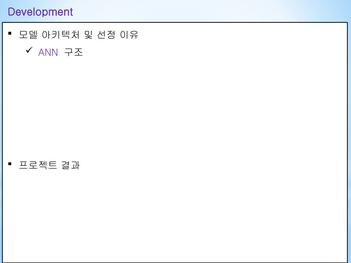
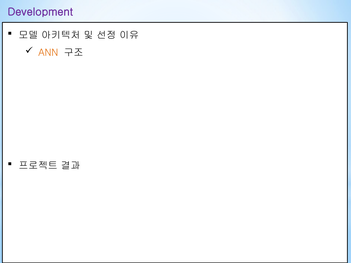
ANN colour: purple -> orange
